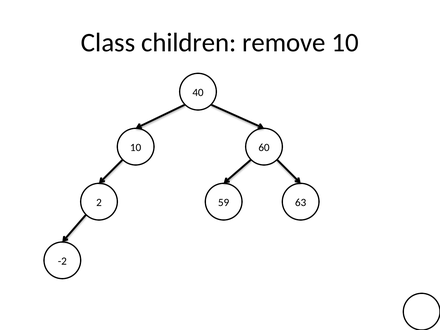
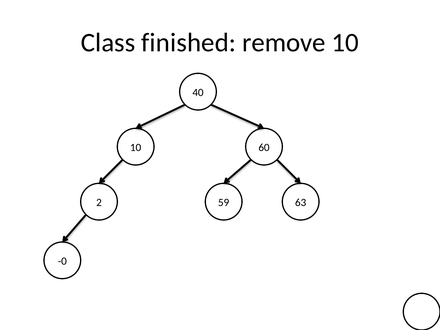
children: children -> finished
-2: -2 -> -0
